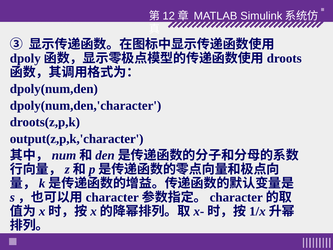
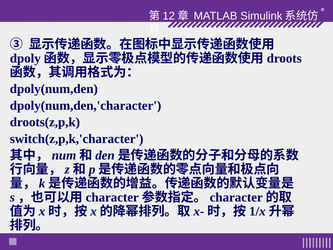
output(z,p,k,'character: output(z,p,k,'character -> switch(z,p,k,'character
